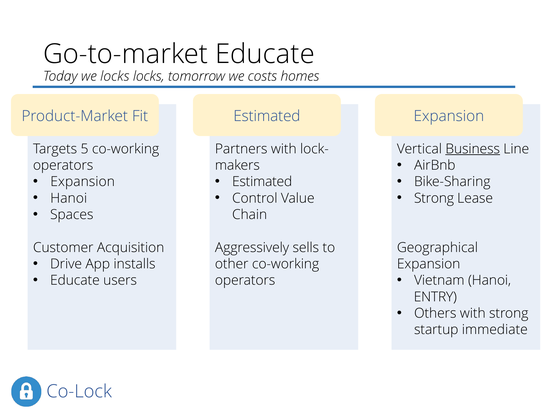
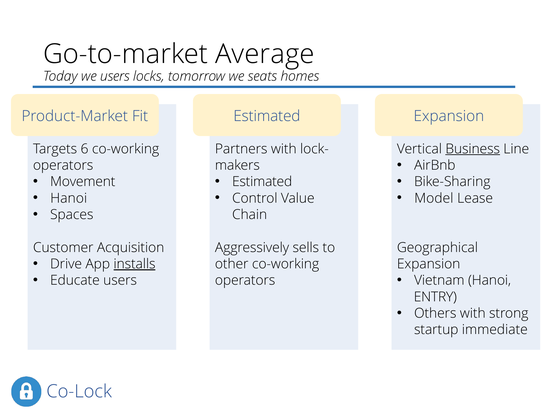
Go-to-market Educate: Educate -> Average
we locks: locks -> users
costs: costs -> seats
5: 5 -> 6
Expansion at (83, 182): Expansion -> Movement
Strong at (434, 198): Strong -> Model
installs underline: none -> present
